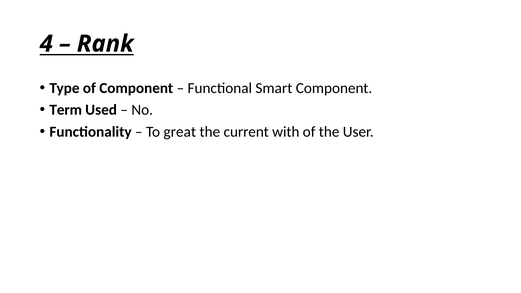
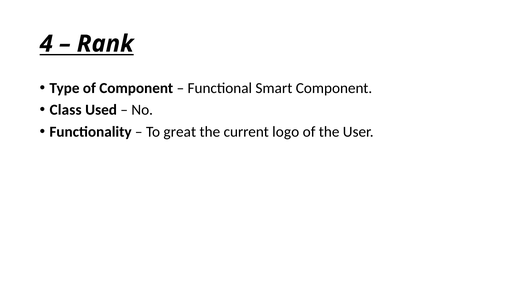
Term: Term -> Class
with: with -> logo
